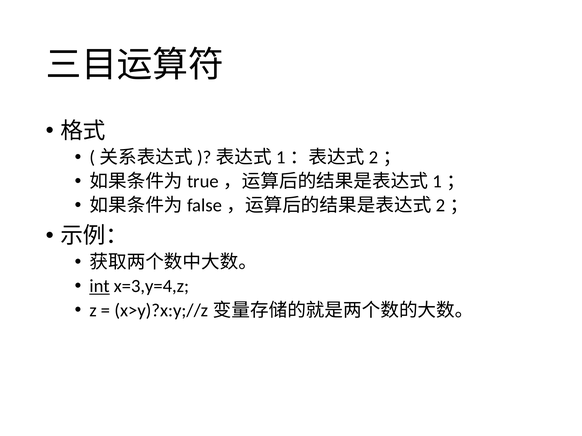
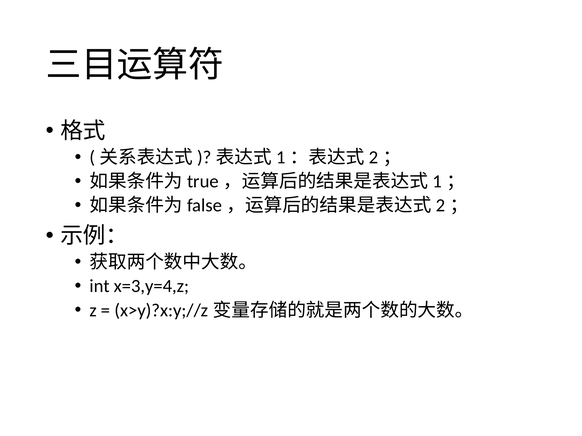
int underline: present -> none
